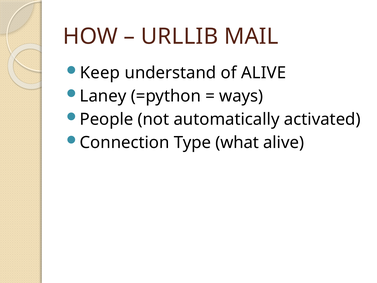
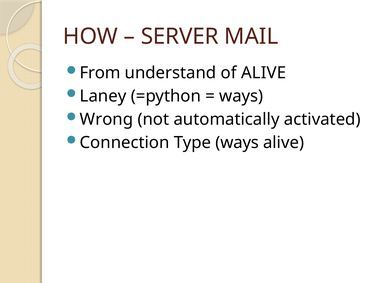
URLLIB: URLLIB -> SERVER
Keep: Keep -> From
People: People -> Wrong
Type what: what -> ways
